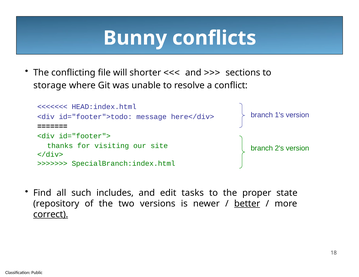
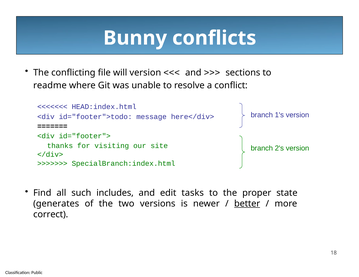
will shorter: shorter -> version
storage: storage -> readme
repository: repository -> generates
correct underline: present -> none
